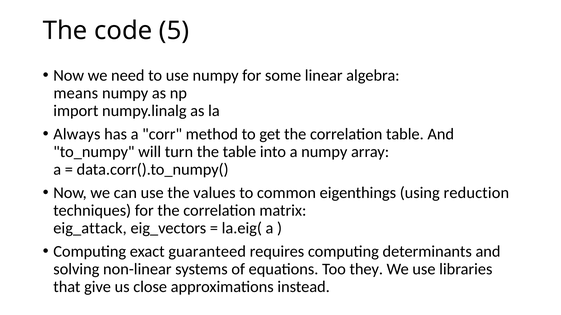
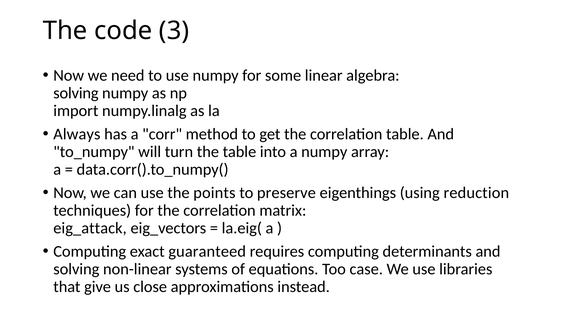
5: 5 -> 3
means at (76, 93): means -> solving
values: values -> points
common: common -> preserve
they: they -> case
